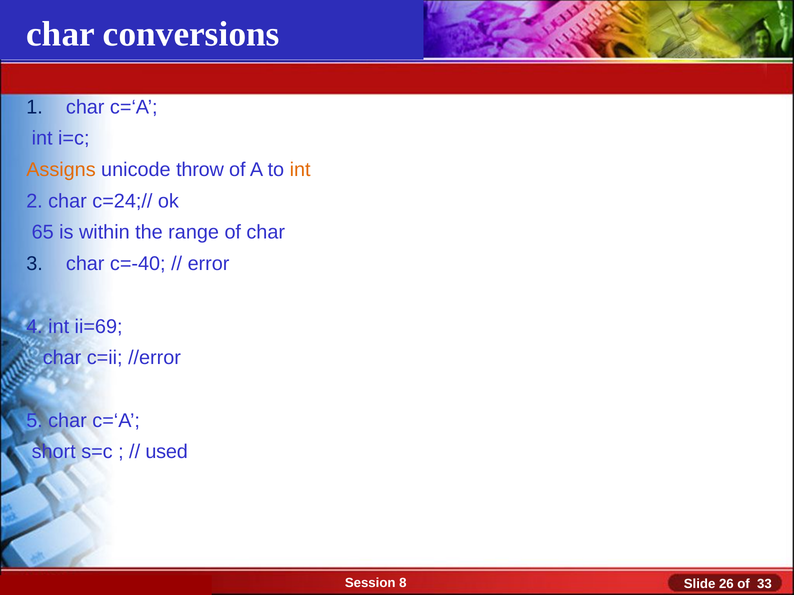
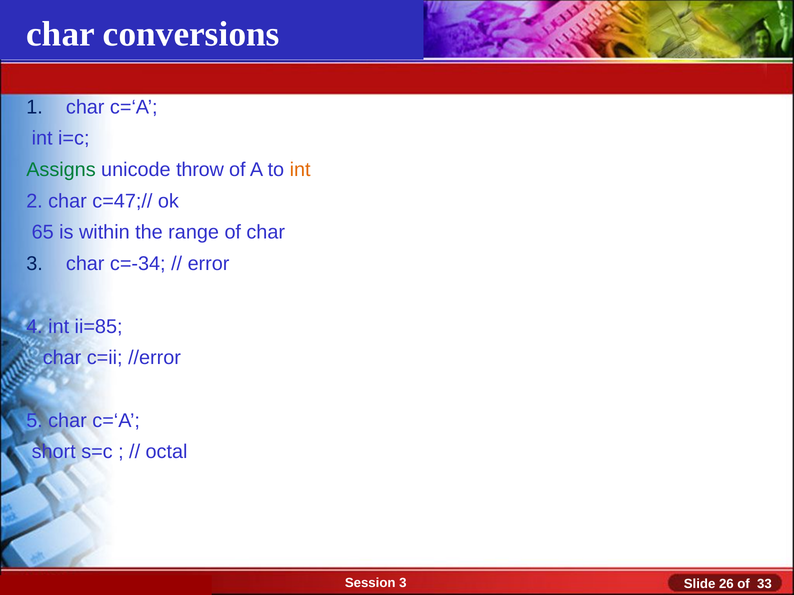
Assigns colour: orange -> green
c=24;//: c=24;// -> c=47;//
c=-40: c=-40 -> c=-34
ii=69: ii=69 -> ii=85
used: used -> octal
8 at (403, 583): 8 -> 3
